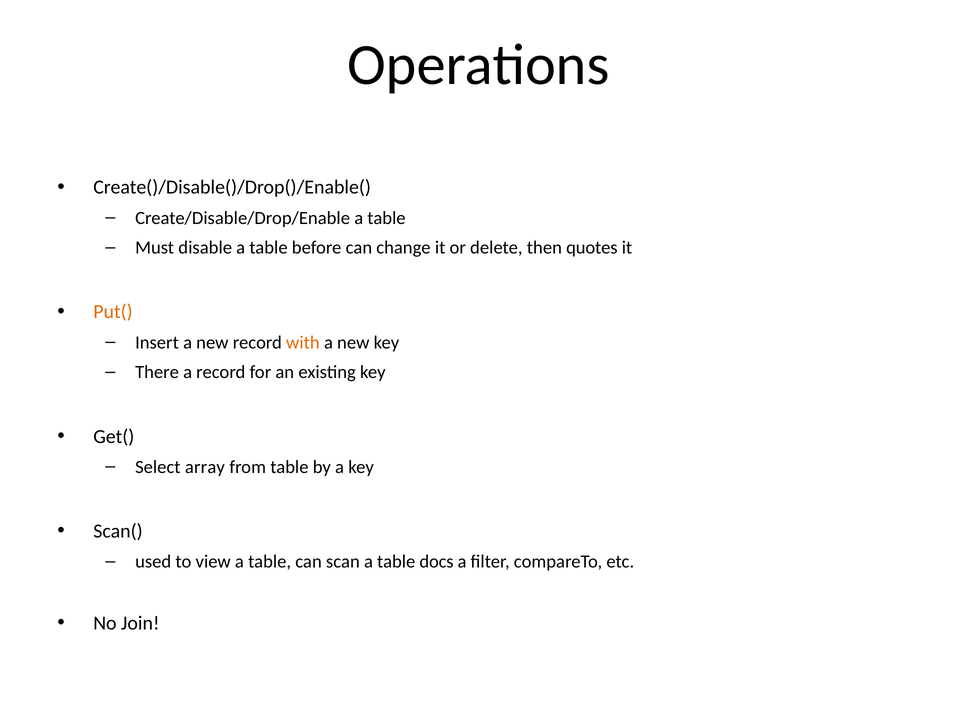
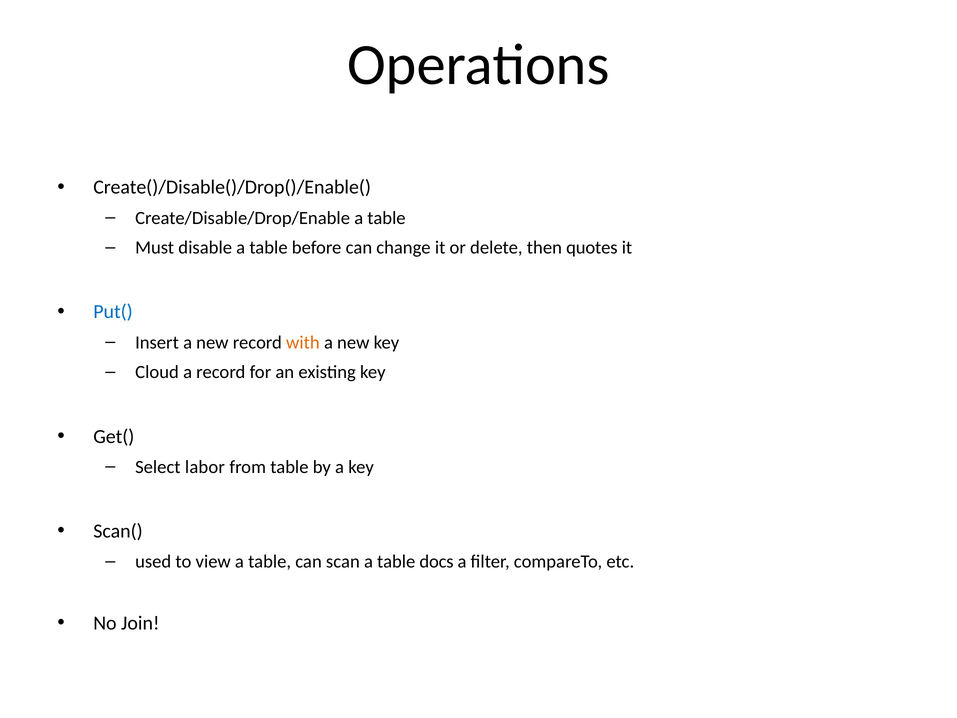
Put( colour: orange -> blue
There: There -> Cloud
array: array -> labor
